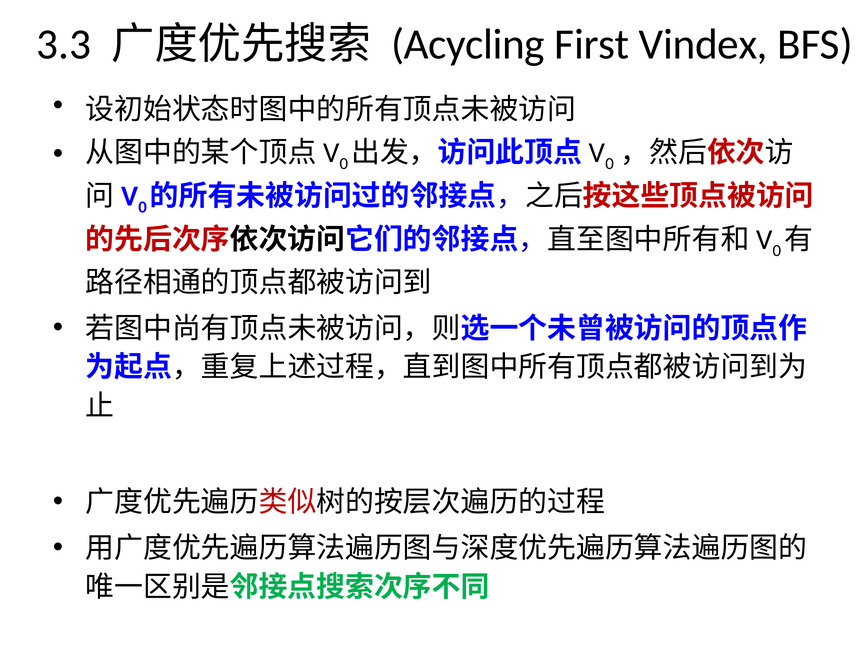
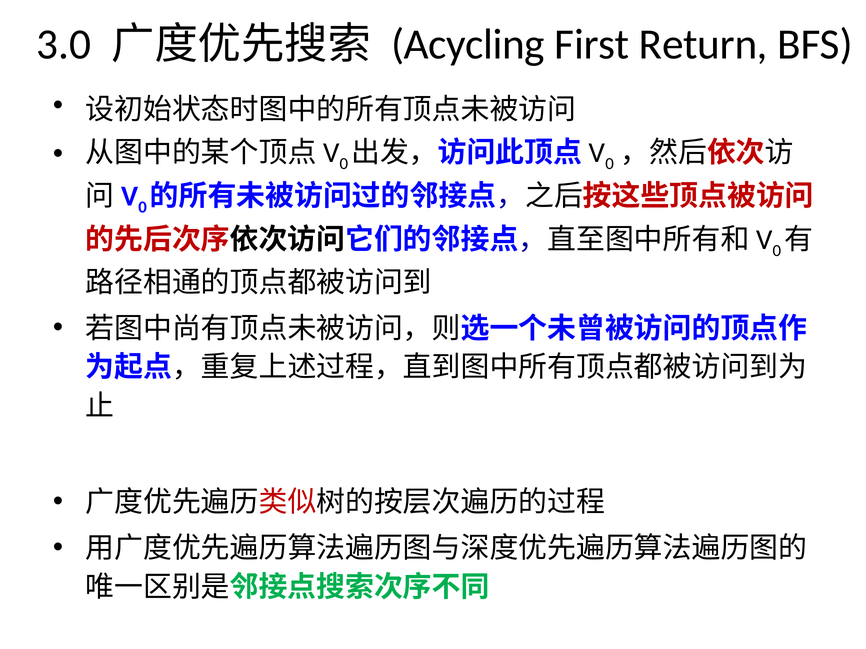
3.3: 3.3 -> 3.0
Vindex: Vindex -> Return
